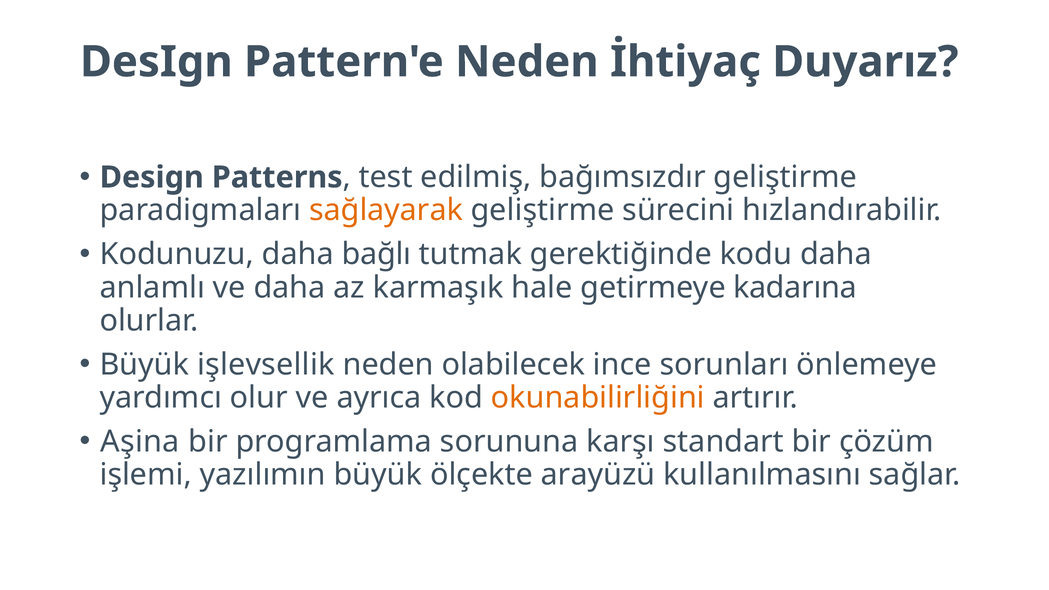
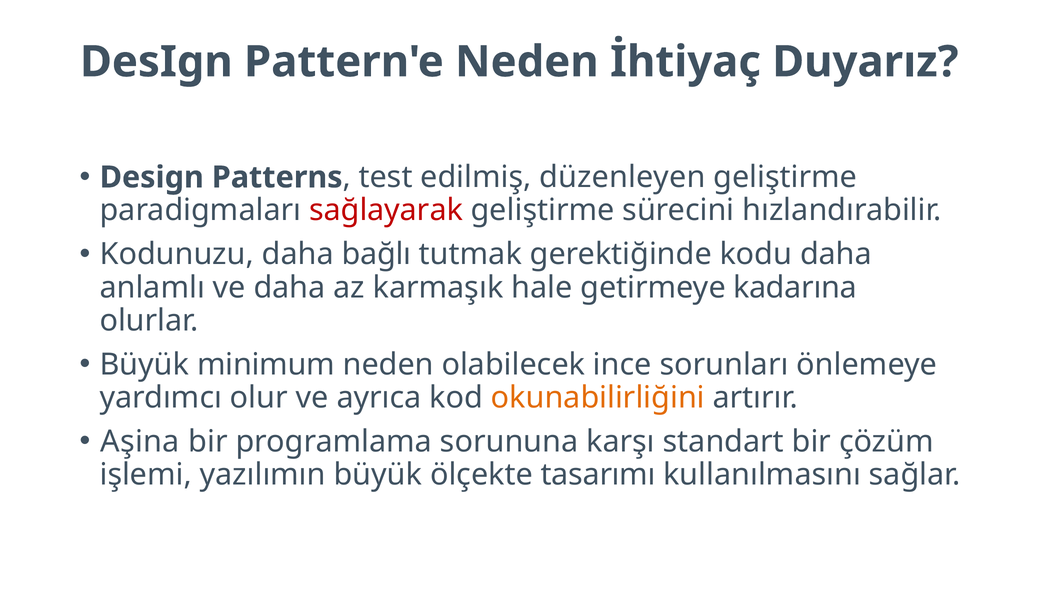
bağımsızdır: bağımsızdır -> düzenleyen
sağlayarak colour: orange -> red
işlevsellik: işlevsellik -> minimum
arayüzü: arayüzü -> tasarımı
